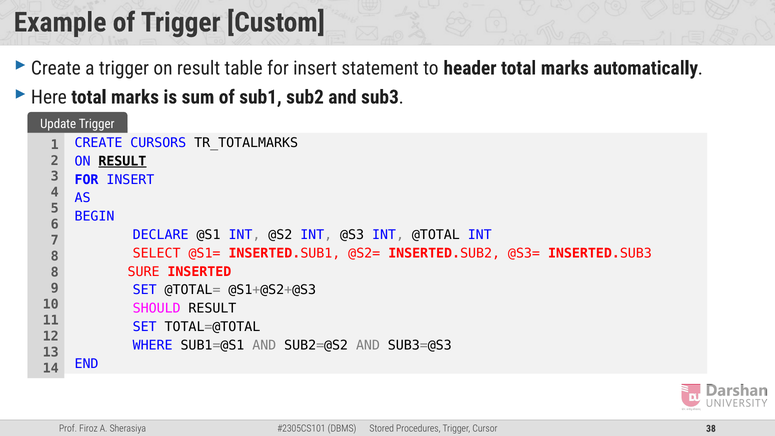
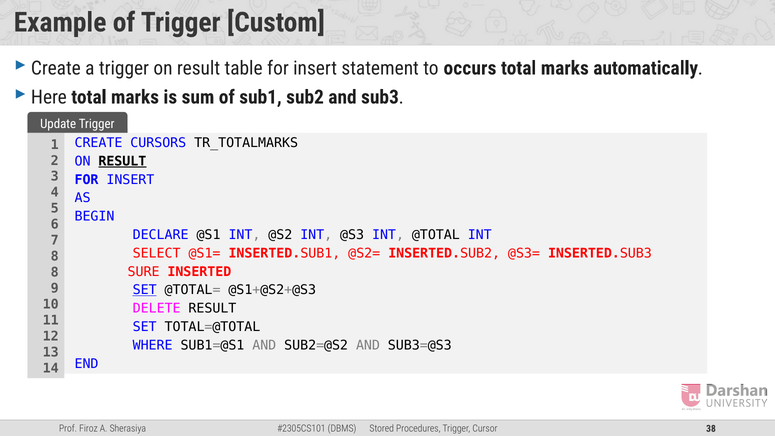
header: header -> occurs
SET at (145, 290) underline: none -> present
SHOULD: SHOULD -> DELETE
